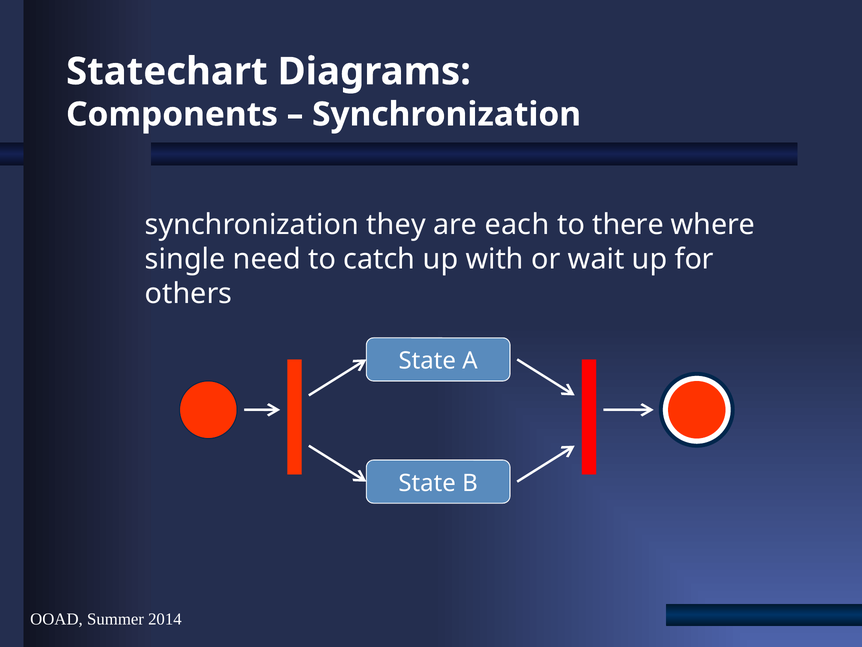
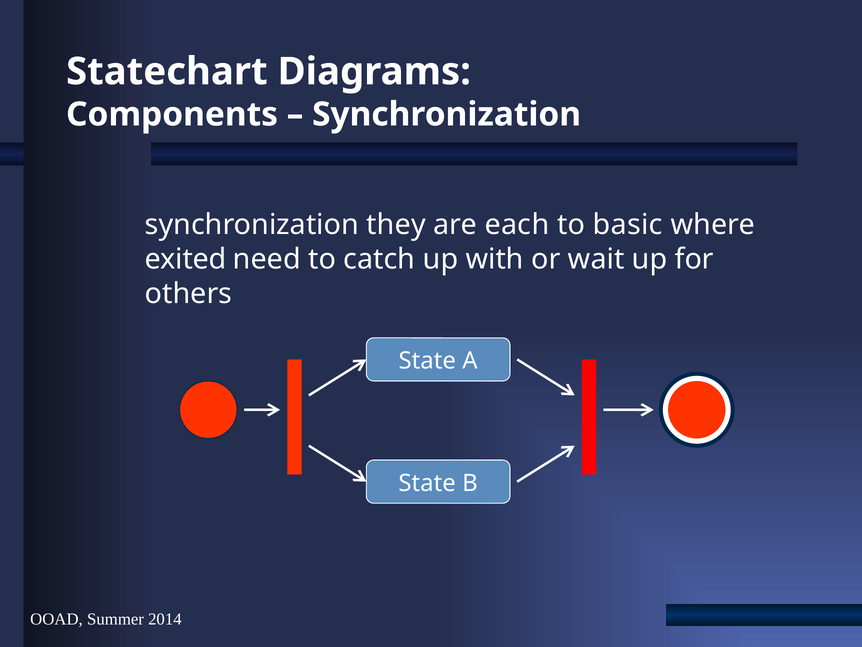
there: there -> basic
single: single -> exited
